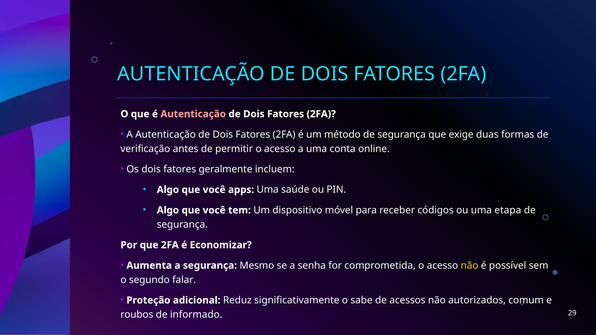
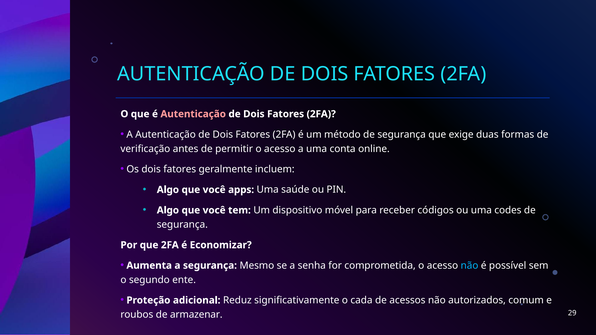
etapa: etapa -> codes
não at (469, 266) colour: yellow -> light blue
falar: falar -> ente
sabe: sabe -> cada
informado: informado -> armazenar
